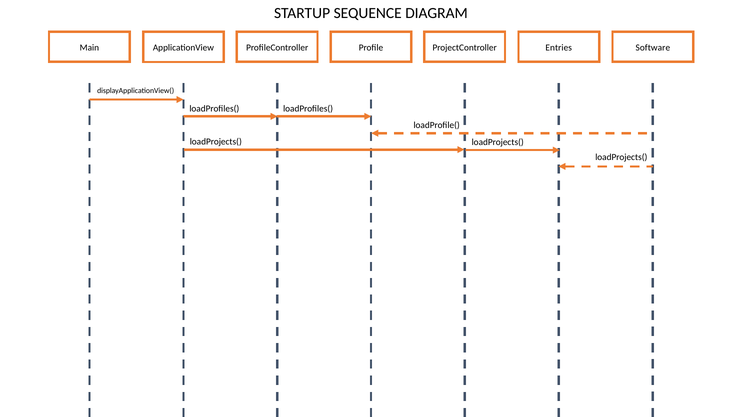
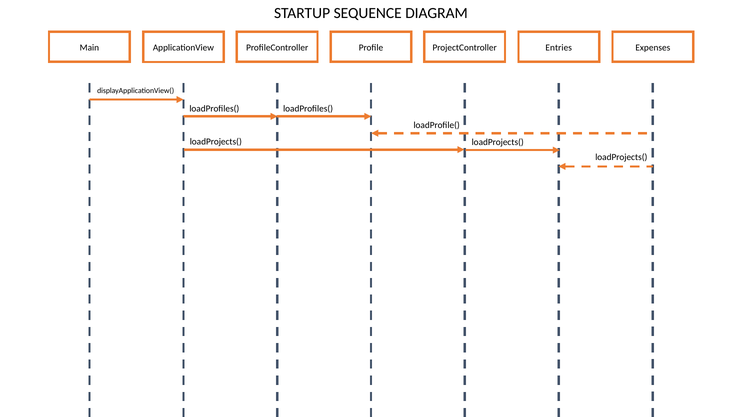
Software: Software -> Expenses
